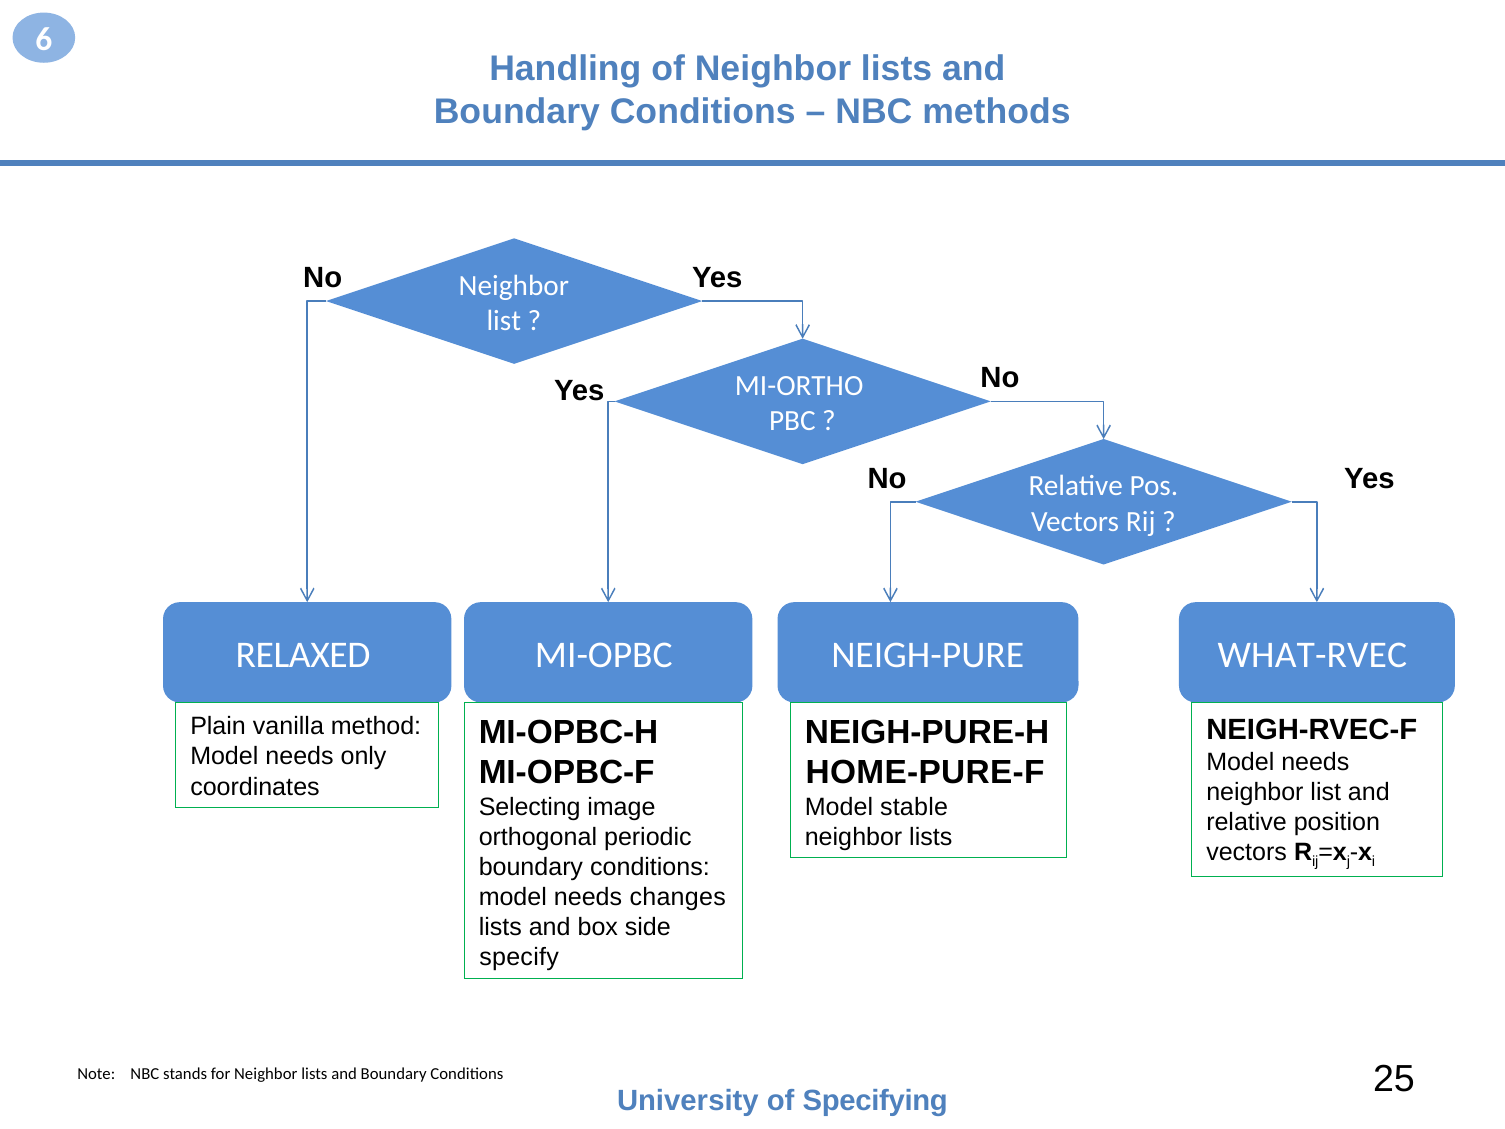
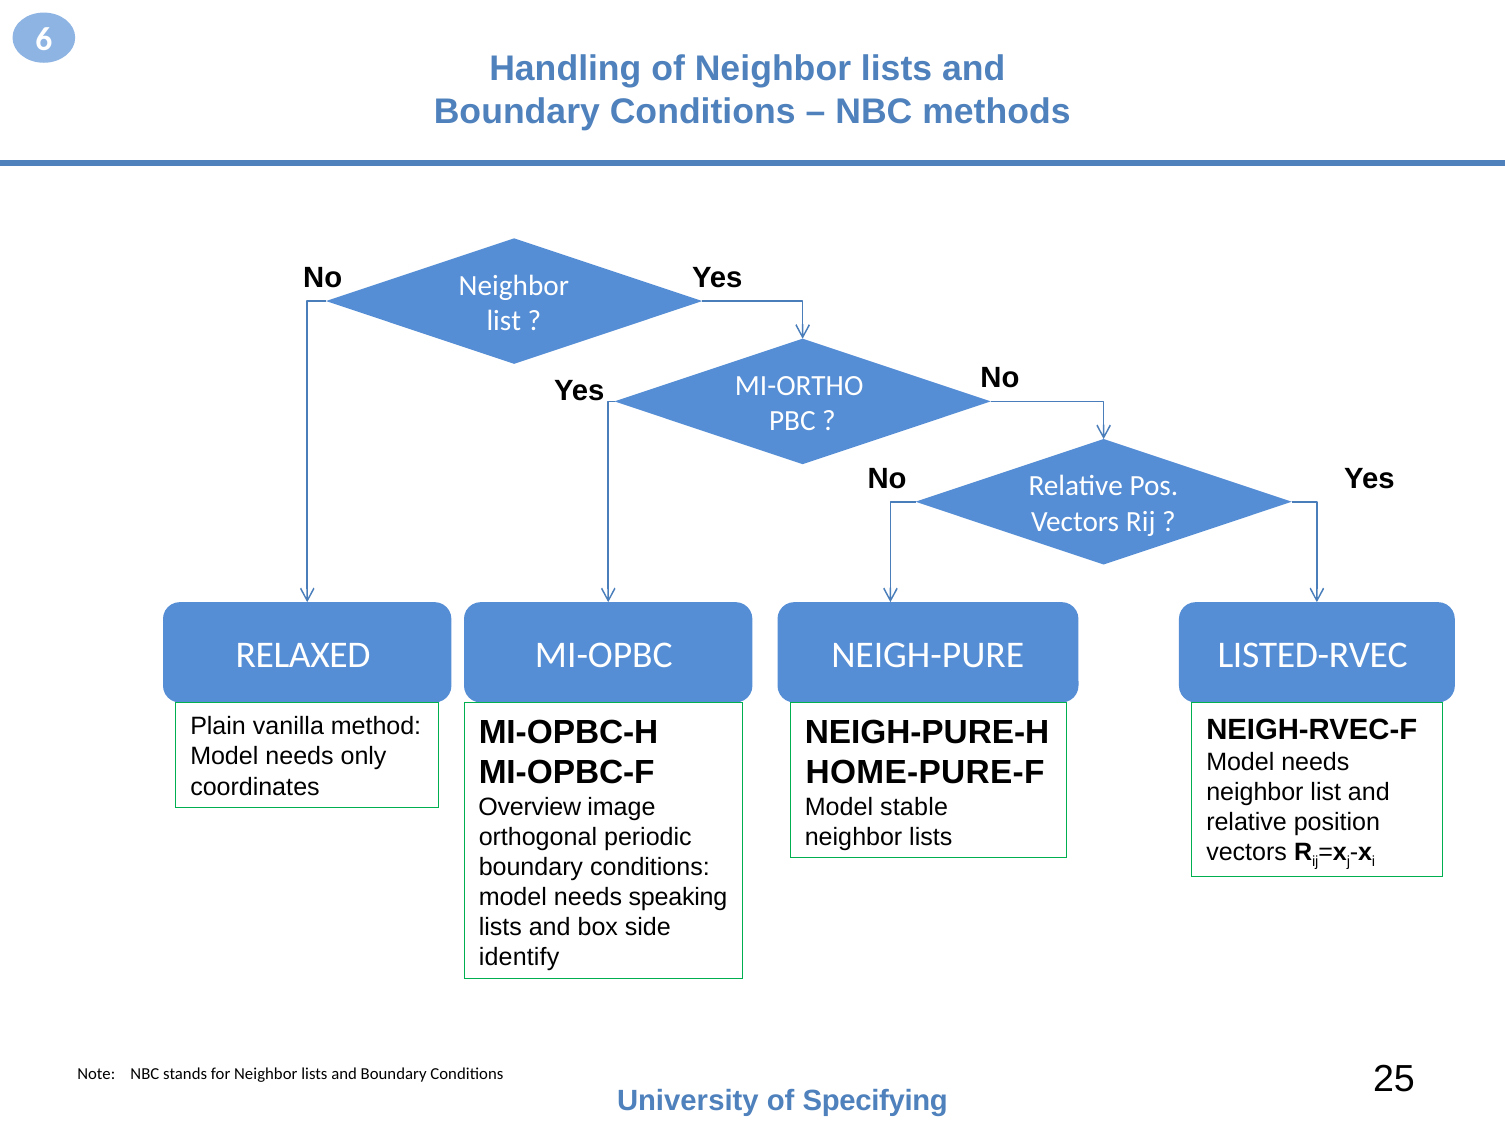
WHAT-RVEC: WHAT-RVEC -> LISTED-RVEC
Selecting: Selecting -> Overview
changes: changes -> speaking
specify: specify -> identify
